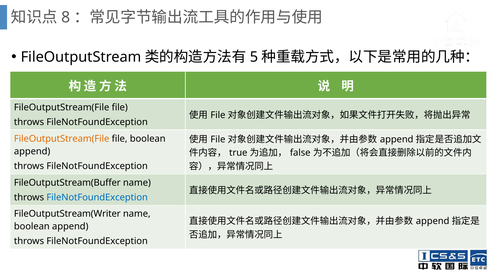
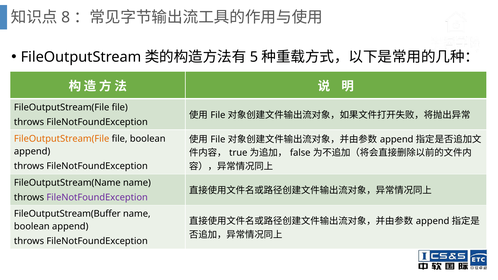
FileOutputStream(Buffer: FileOutputStream(Buffer -> FileOutputStream(Name
FileNotFoundException at (97, 197) colour: blue -> purple
FileOutputStream(Writer: FileOutputStream(Writer -> FileOutputStream(Buffer
